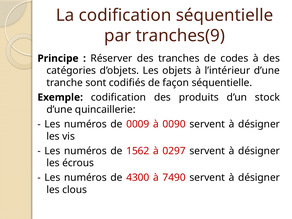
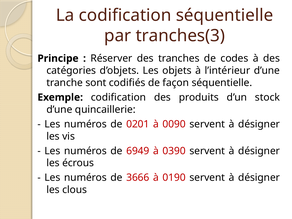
tranches(9: tranches(9 -> tranches(3
0009: 0009 -> 0201
1562: 1562 -> 6949
0297: 0297 -> 0390
4300: 4300 -> 3666
7490: 7490 -> 0190
